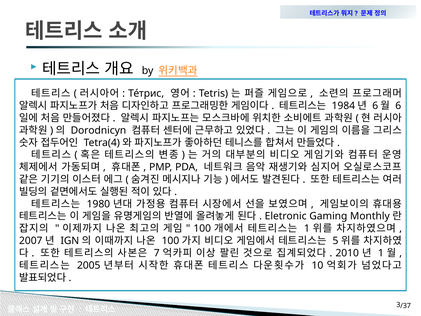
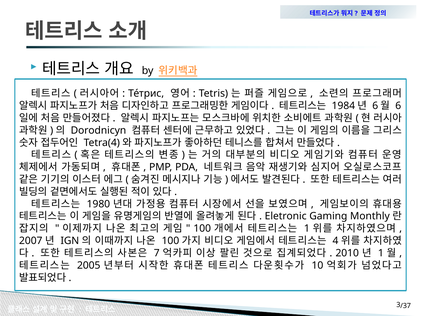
5: 5 -> 4
